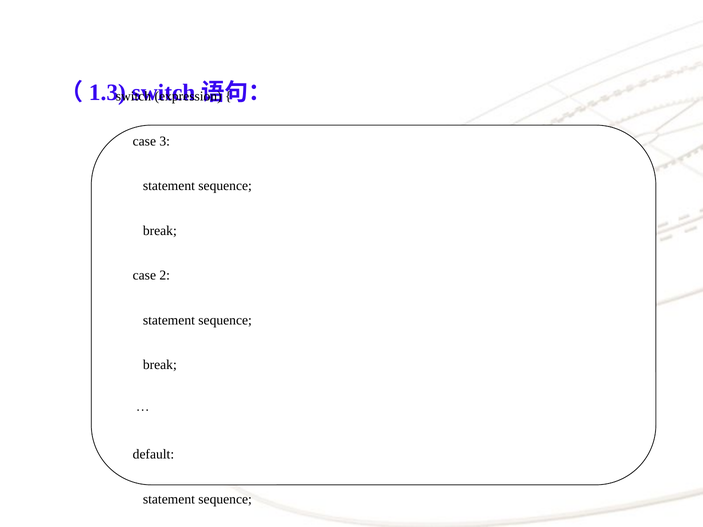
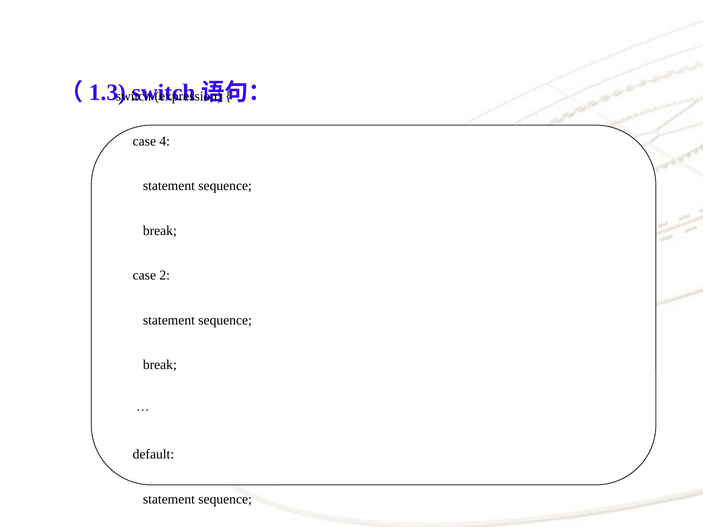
3: 3 -> 4
